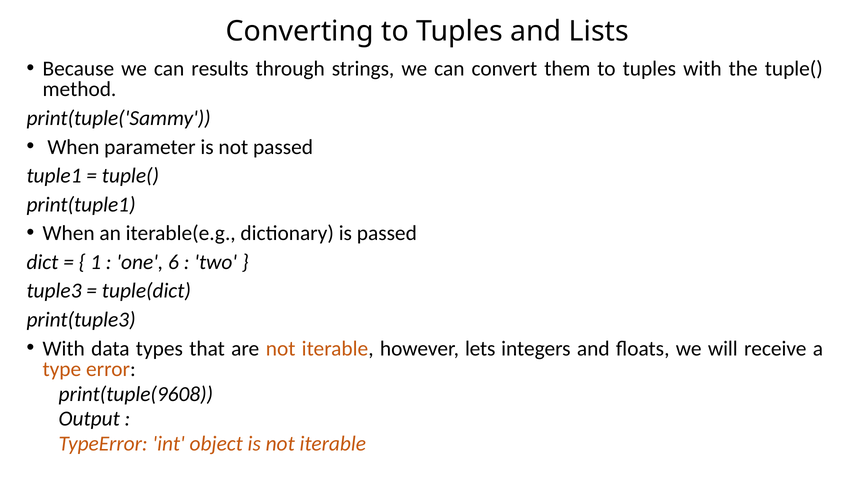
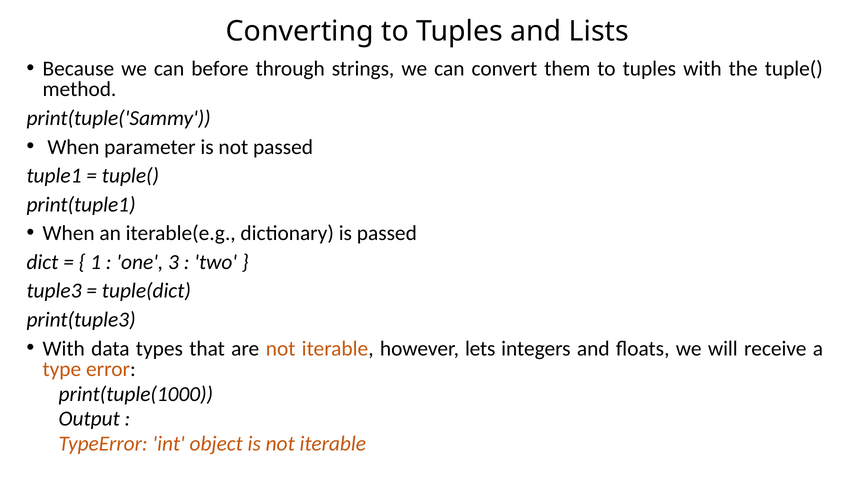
results: results -> before
6: 6 -> 3
print(tuple(9608: print(tuple(9608 -> print(tuple(1000
